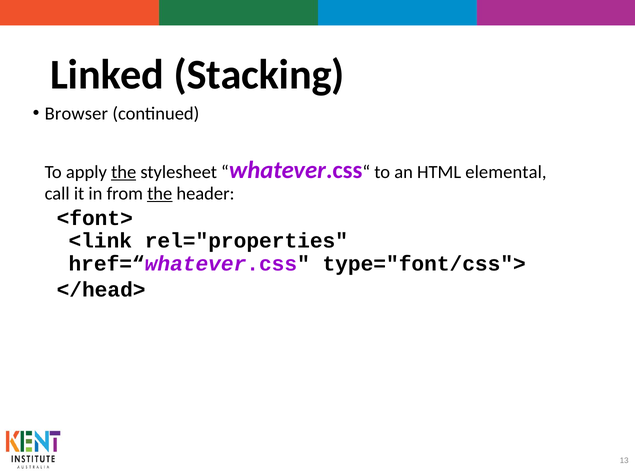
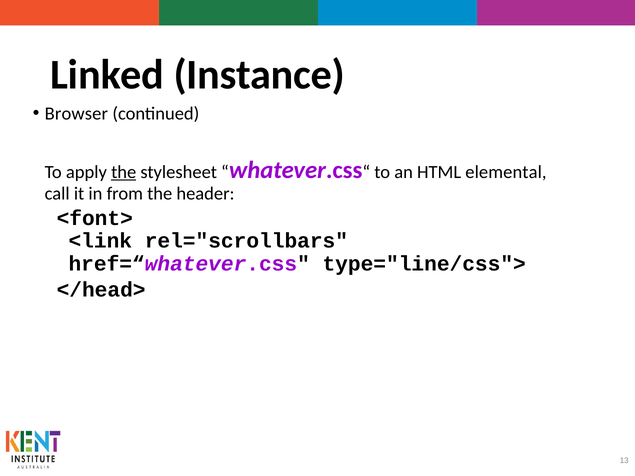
Stacking: Stacking -> Instance
the at (160, 194) underline: present -> none
rel="properties: rel="properties -> rel="scrollbars
type="font/css">: type="font/css"> -> type="line/css">
